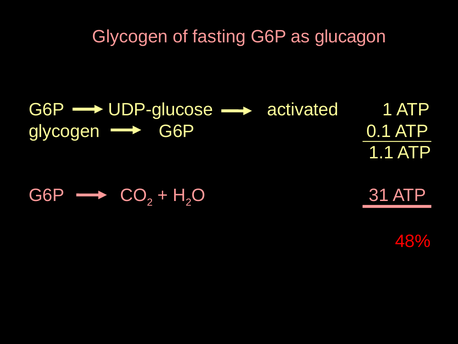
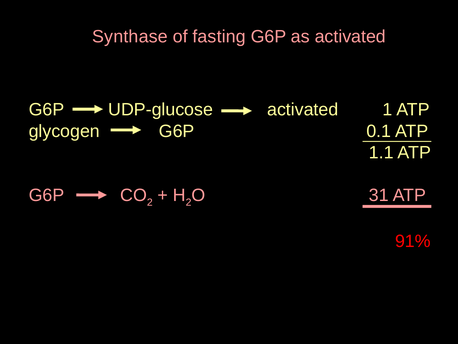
Glycogen at (130, 37): Glycogen -> Synthase
as glucagon: glucagon -> activated
48%: 48% -> 91%
